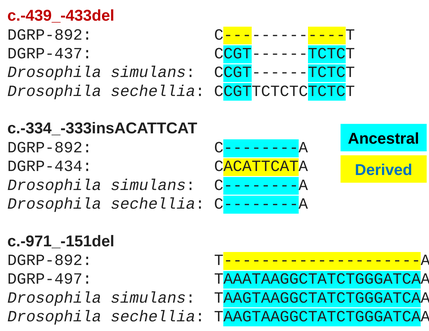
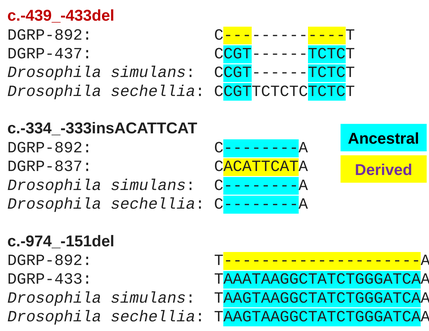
DGRP-434: DGRP-434 -> DGRP-837
Derived colour: blue -> purple
c.-971_-151del: c.-971_-151del -> c.-974_-151del
DGRP-497: DGRP-497 -> DGRP-433
